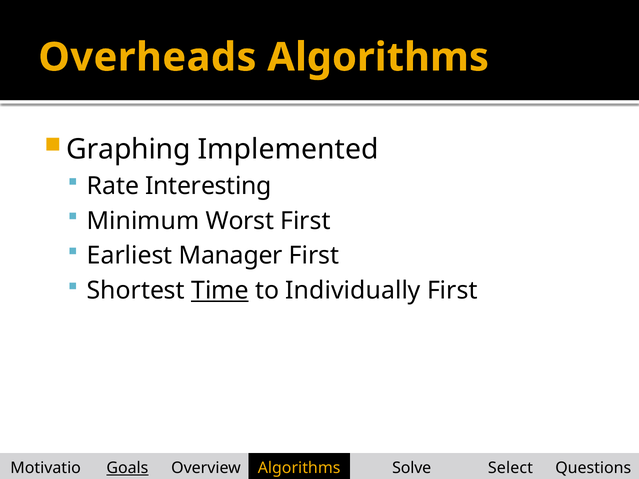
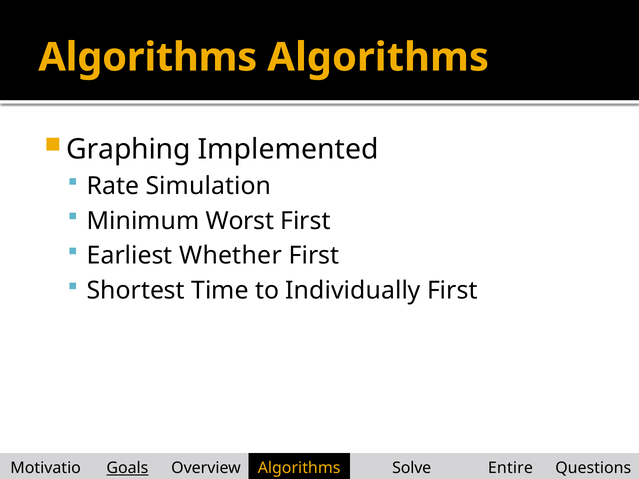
Overheads at (147, 57): Overheads -> Algorithms
Interesting: Interesting -> Simulation
Manager: Manager -> Whether
Time underline: present -> none
Select: Select -> Entire
